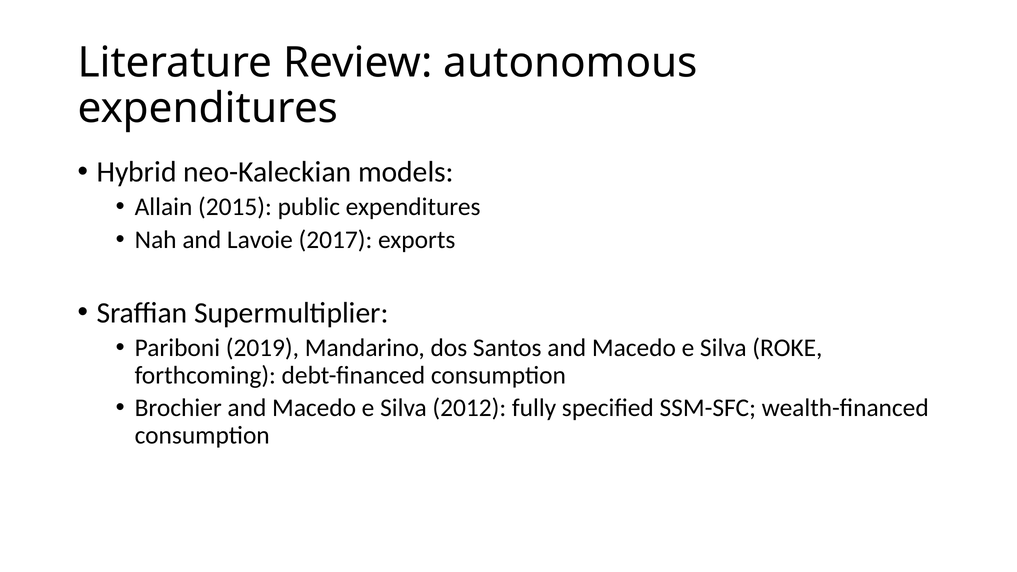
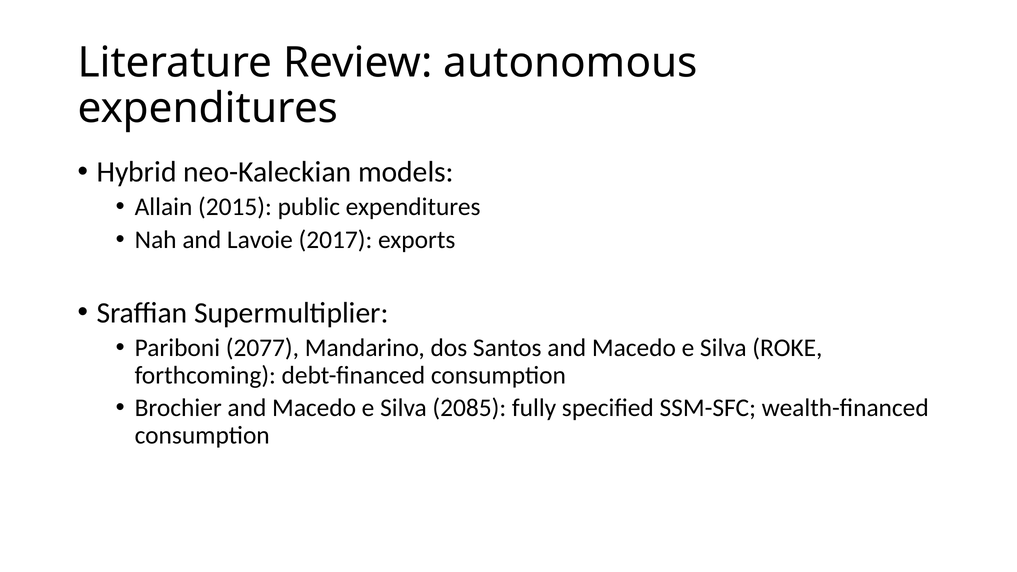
2019: 2019 -> 2077
2012: 2012 -> 2085
